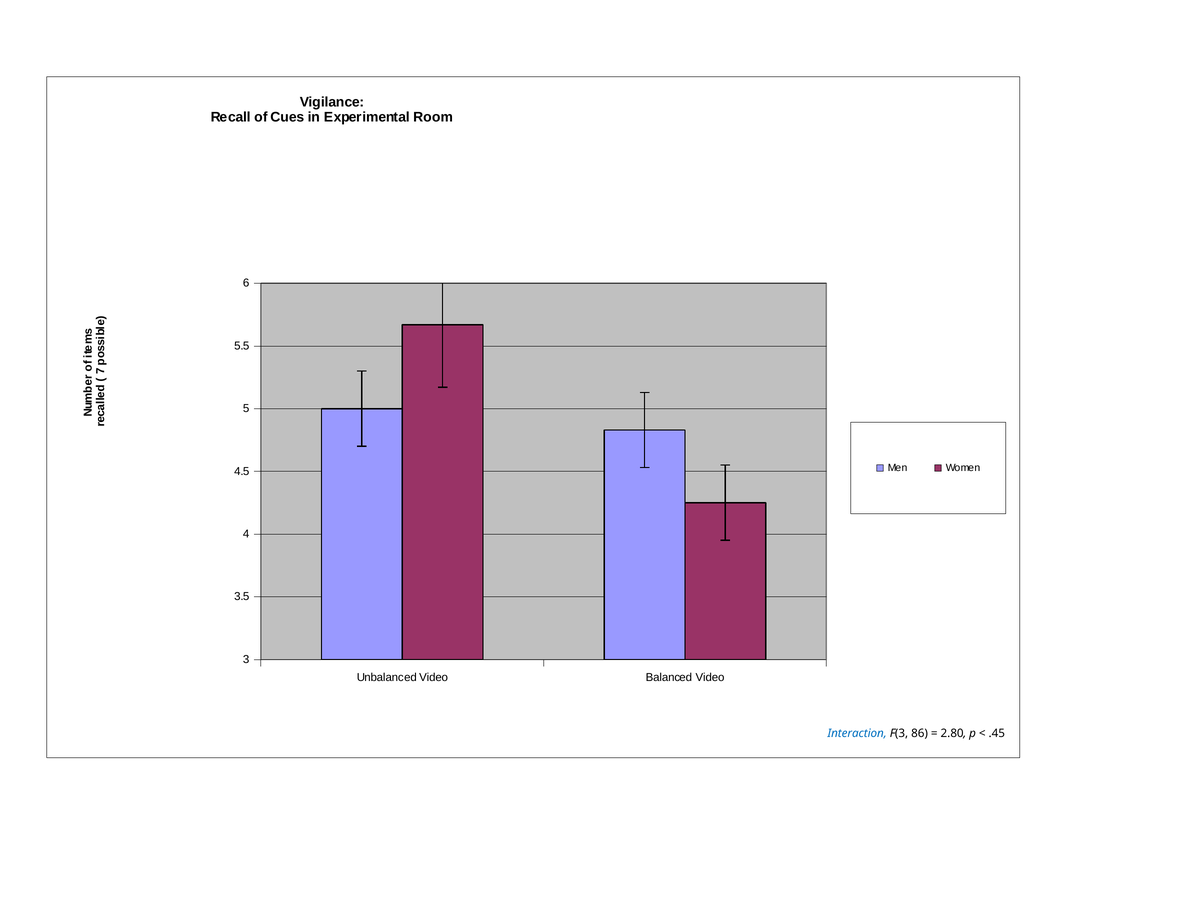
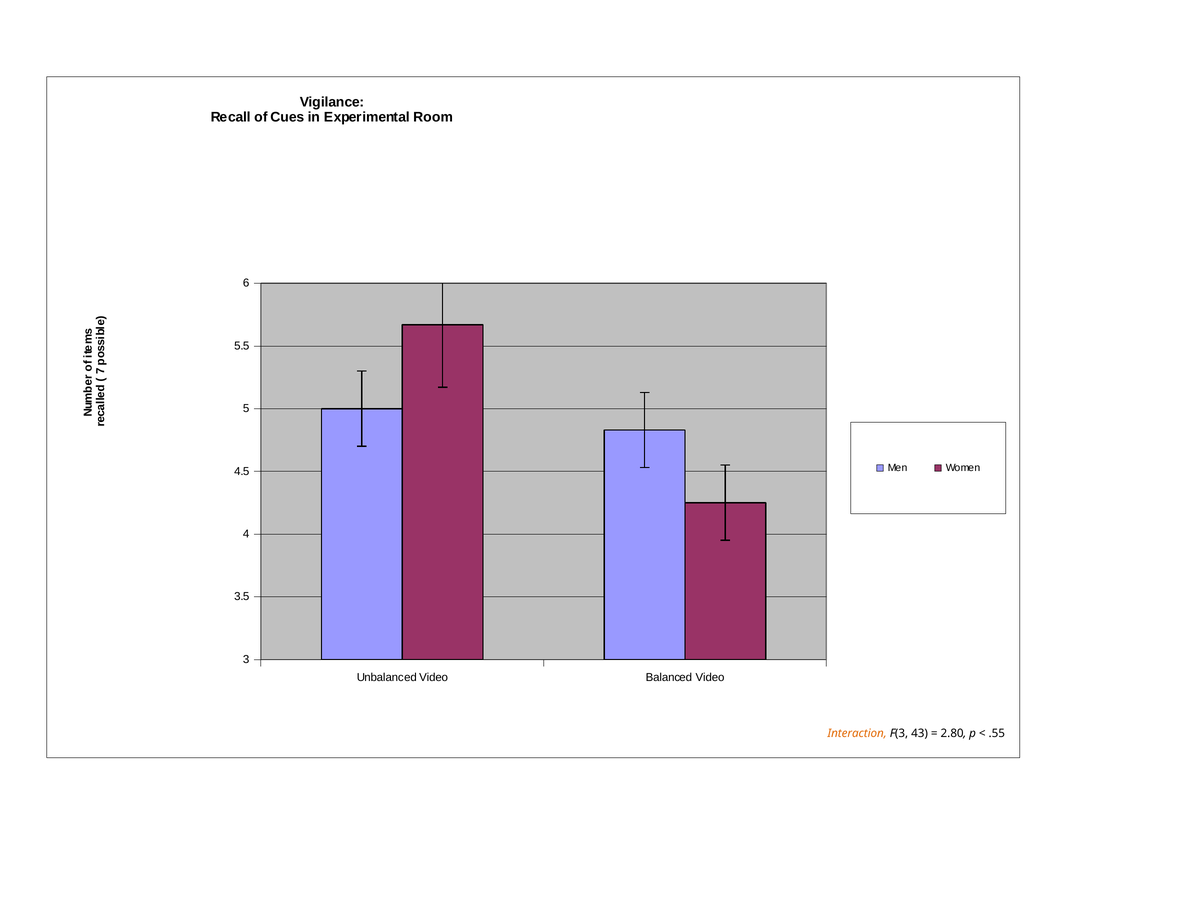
Interaction colour: blue -> orange
86: 86 -> 43
.45: .45 -> .55
